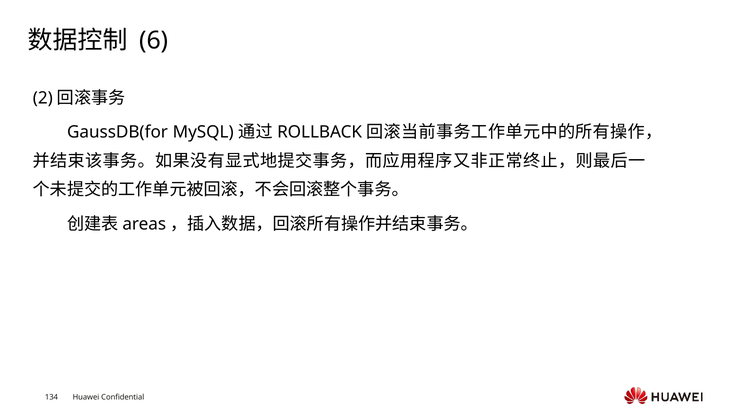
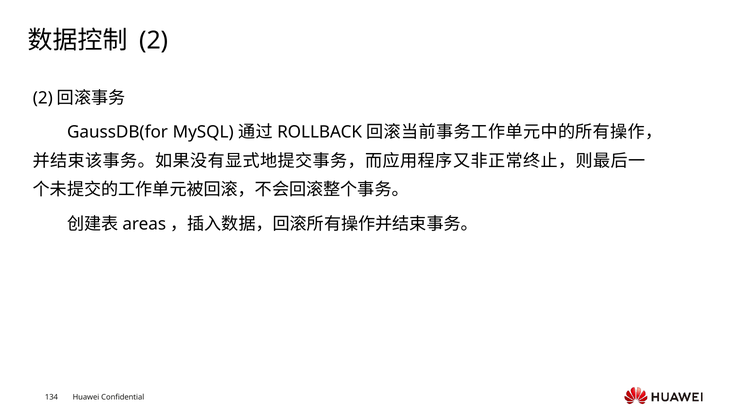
6 at (154, 41): 6 -> 2
